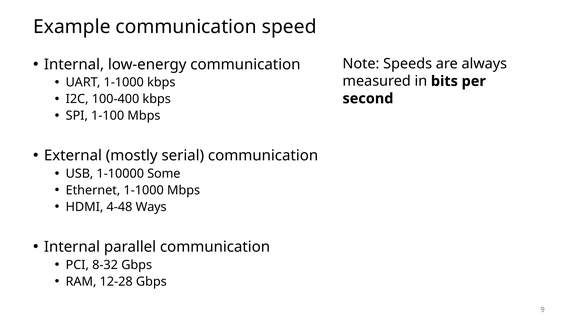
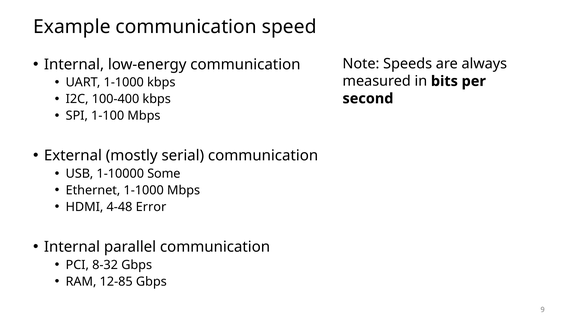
Ways: Ways -> Error
12-28: 12-28 -> 12-85
